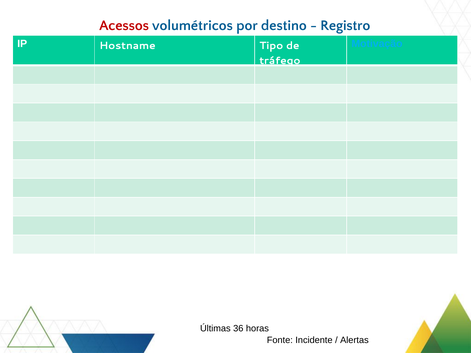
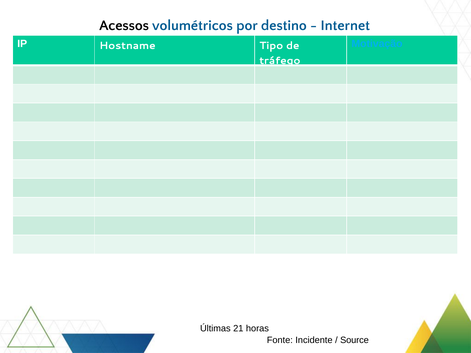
Acessos colour: red -> black
Registro: Registro -> Internet
36: 36 -> 21
Alertas: Alertas -> Source
